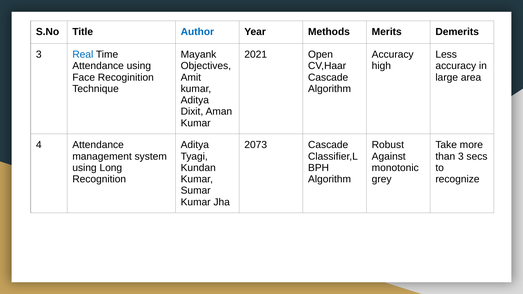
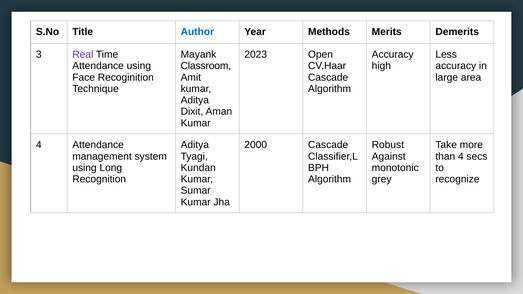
Real colour: blue -> purple
2021: 2021 -> 2023
Objectives: Objectives -> Classroom
2073: 2073 -> 2000
than 3: 3 -> 4
